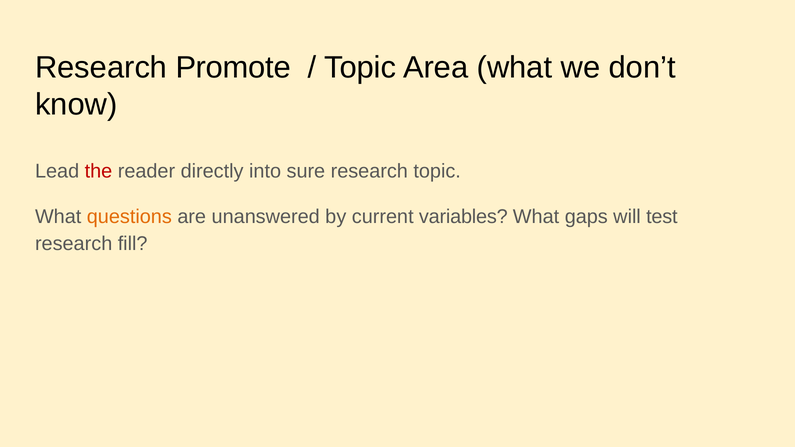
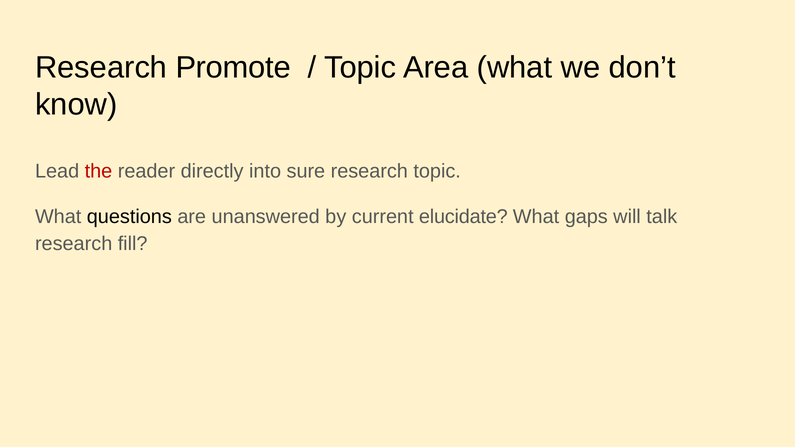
questions colour: orange -> black
variables: variables -> elucidate
test: test -> talk
